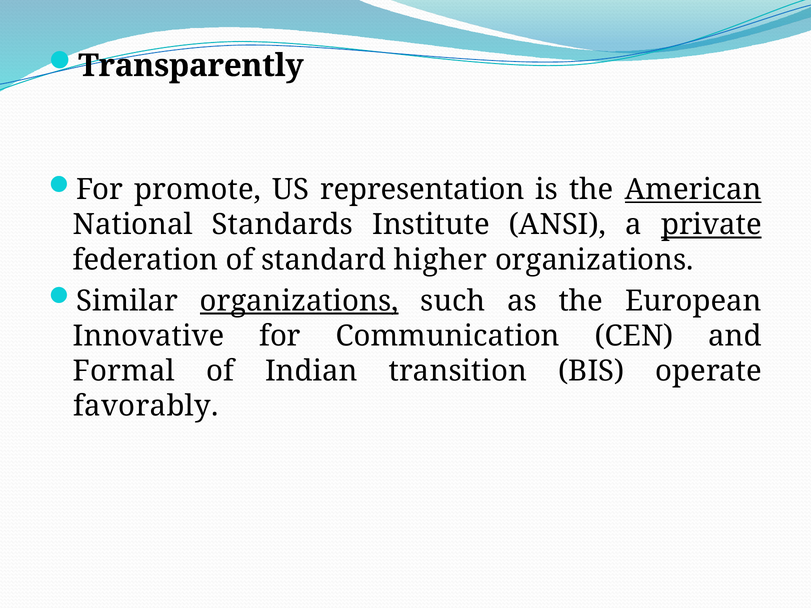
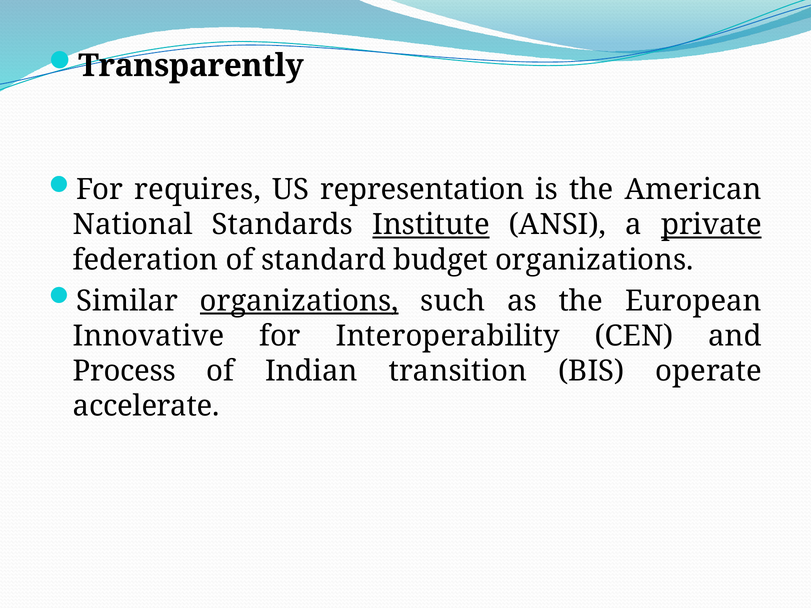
promote: promote -> requires
American underline: present -> none
Institute underline: none -> present
higher: higher -> budget
Communication: Communication -> Interoperability
Formal: Formal -> Process
favorably: favorably -> accelerate
